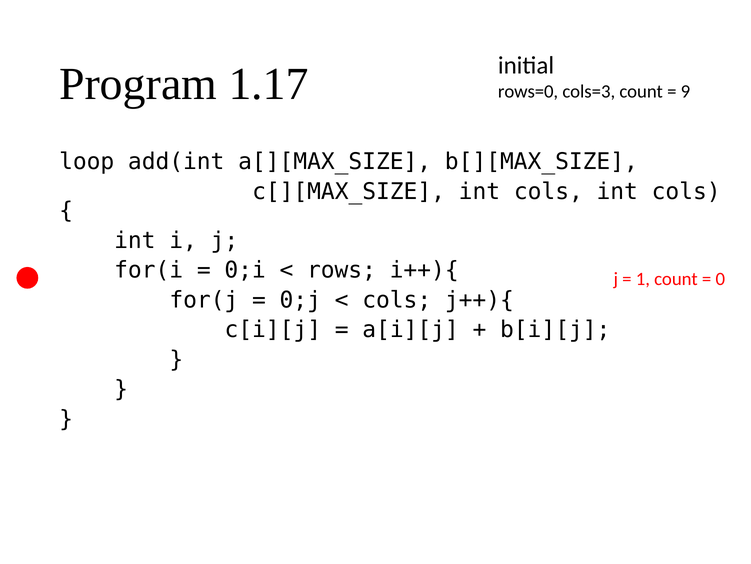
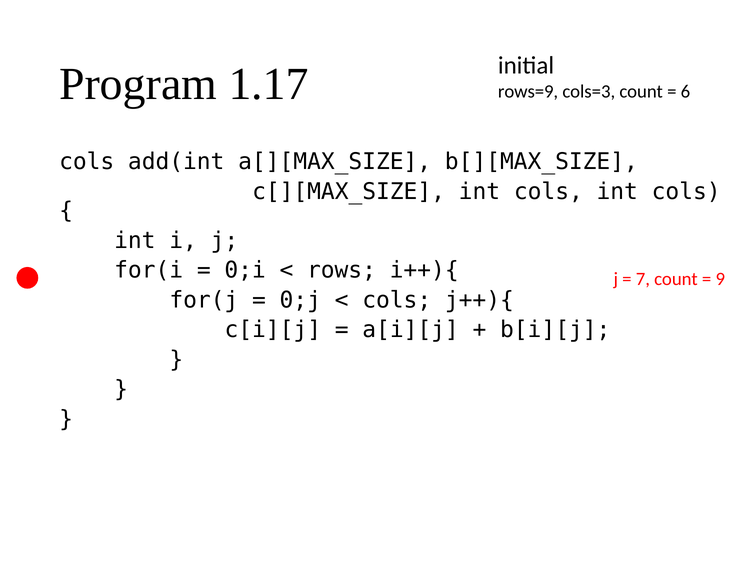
rows=0: rows=0 -> rows=9
9: 9 -> 6
loop at (87, 162): loop -> cols
1: 1 -> 7
0: 0 -> 9
